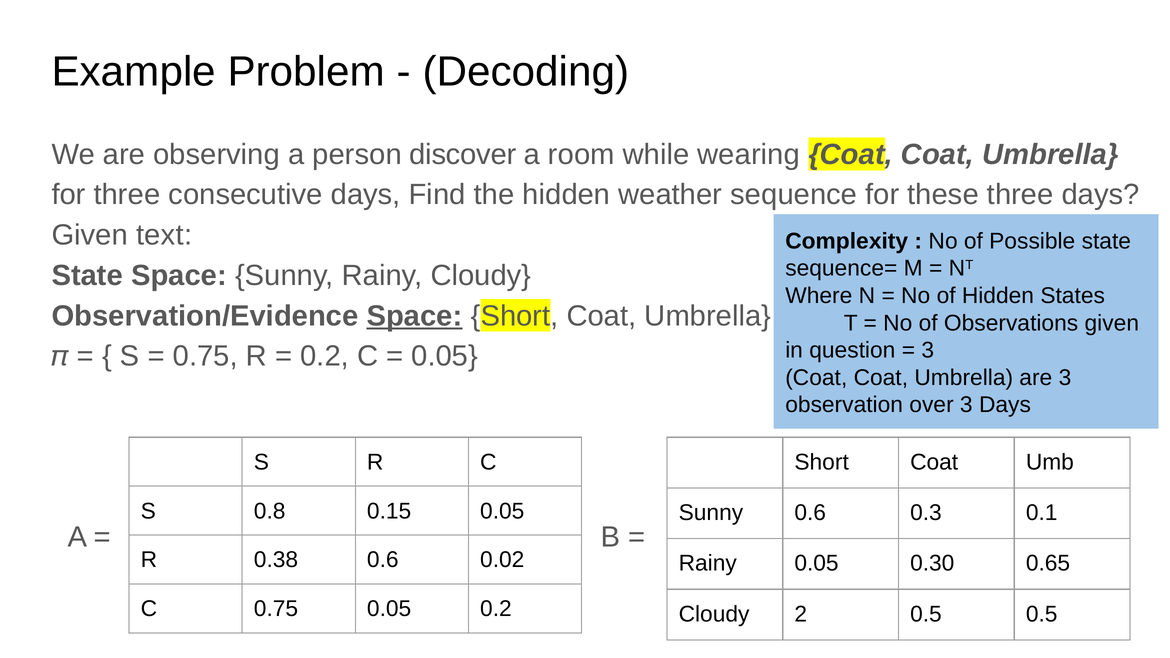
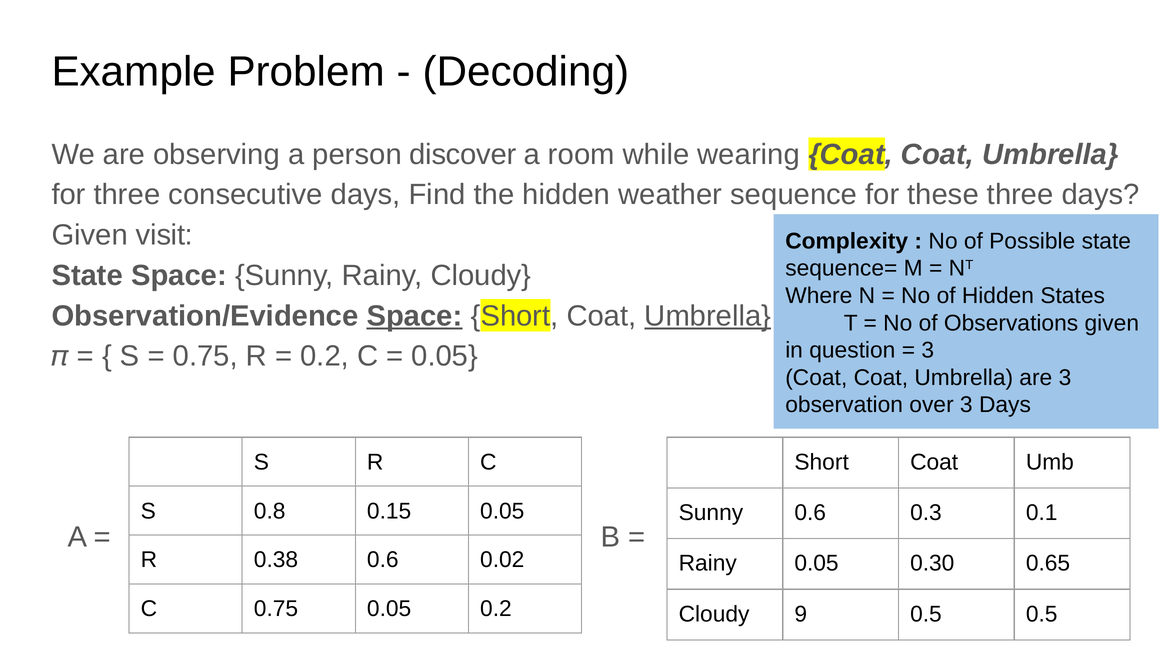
text: text -> visit
Umbrella at (708, 316) underline: none -> present
2: 2 -> 9
